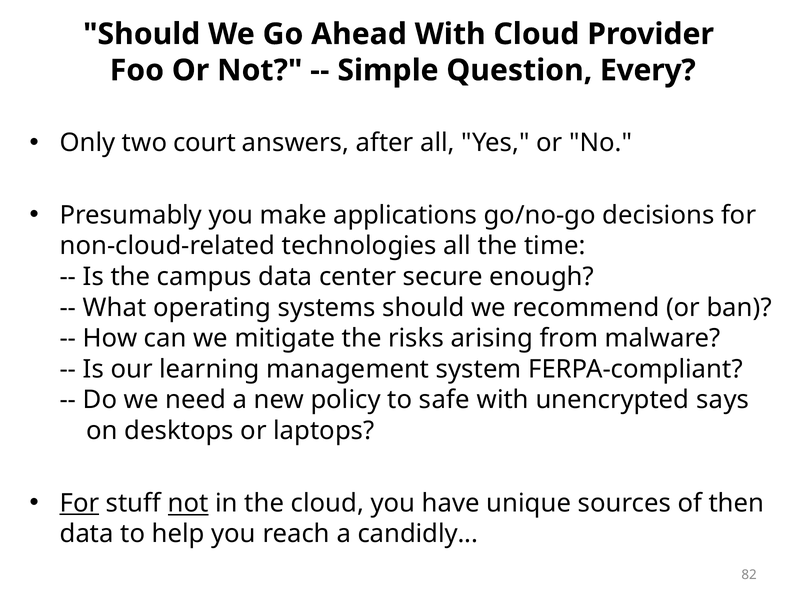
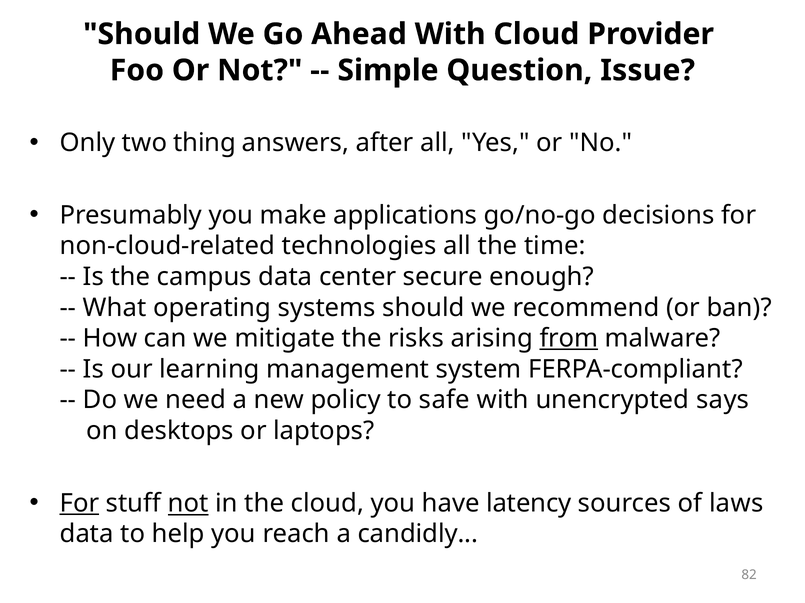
Every: Every -> Issue
court: court -> thing
from underline: none -> present
unique: unique -> latency
then: then -> laws
